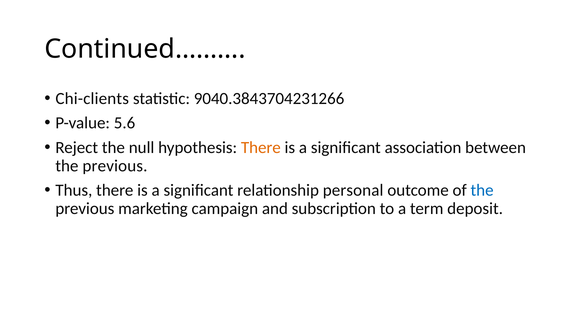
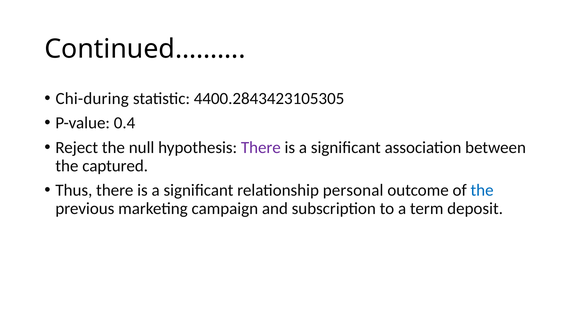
Chi-clients: Chi-clients -> Chi-during
9040.3843704231266: 9040.3843704231266 -> 4400.2843423105305
5.6: 5.6 -> 0.4
There at (261, 147) colour: orange -> purple
previous at (115, 166): previous -> captured
